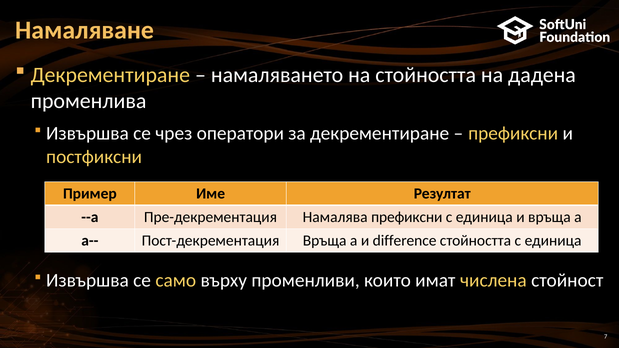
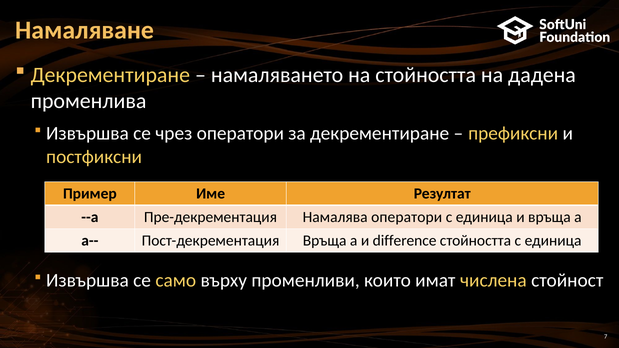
Намалява префиксни: префиксни -> оператори
